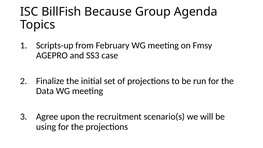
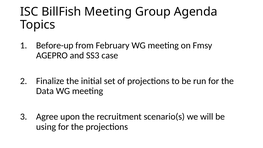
BillFish Because: Because -> Meeting
Scripts-up: Scripts-up -> Before-up
